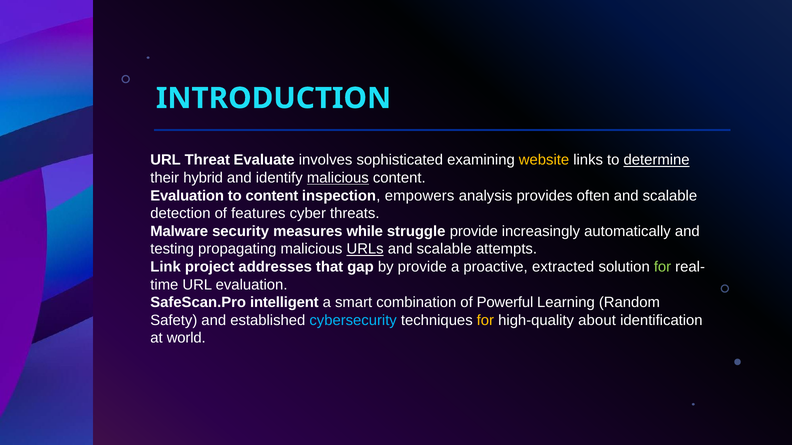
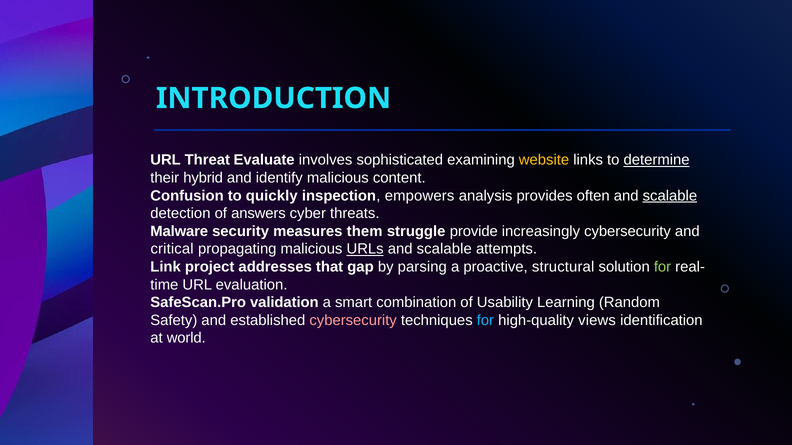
malicious at (338, 178) underline: present -> none
Evaluation at (187, 196): Evaluation -> Confusion
to content: content -> quickly
scalable at (670, 196) underline: none -> present
features: features -> answers
while: while -> them
increasingly automatically: automatically -> cybersecurity
testing: testing -> critical
by provide: provide -> parsing
extracted: extracted -> structural
intelligent: intelligent -> validation
Powerful: Powerful -> Usability
cybersecurity at (353, 321) colour: light blue -> pink
for at (485, 321) colour: yellow -> light blue
about: about -> views
